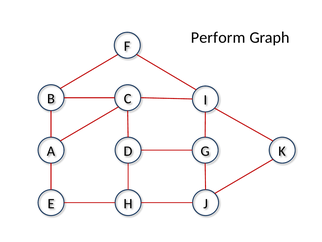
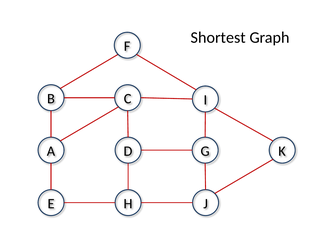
Perform: Perform -> Shortest
